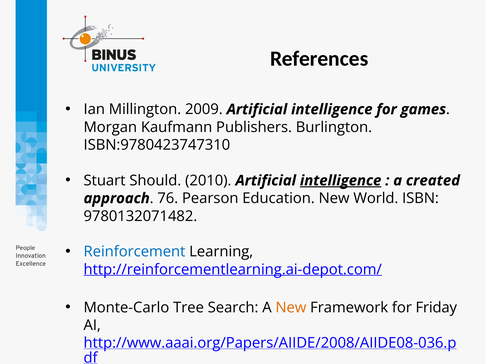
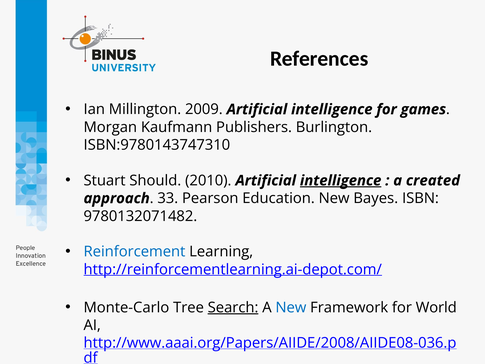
ISBN:9780423747310: ISBN:9780423747310 -> ISBN:9780143747310
76: 76 -> 33
World: World -> Bayes
Search underline: none -> present
New at (291, 307) colour: orange -> blue
Friday: Friday -> World
